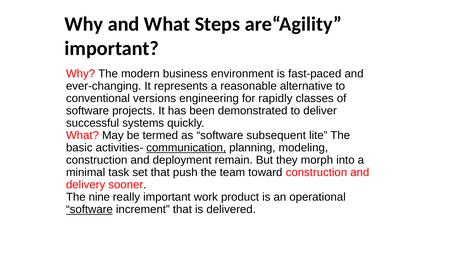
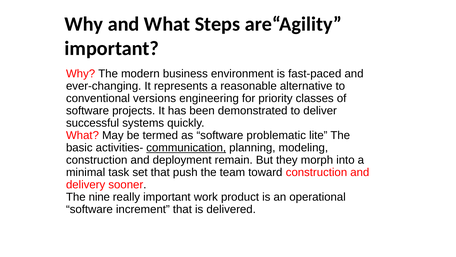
rapidly: rapidly -> priority
subsequent: subsequent -> problematic
software at (89, 209) underline: present -> none
